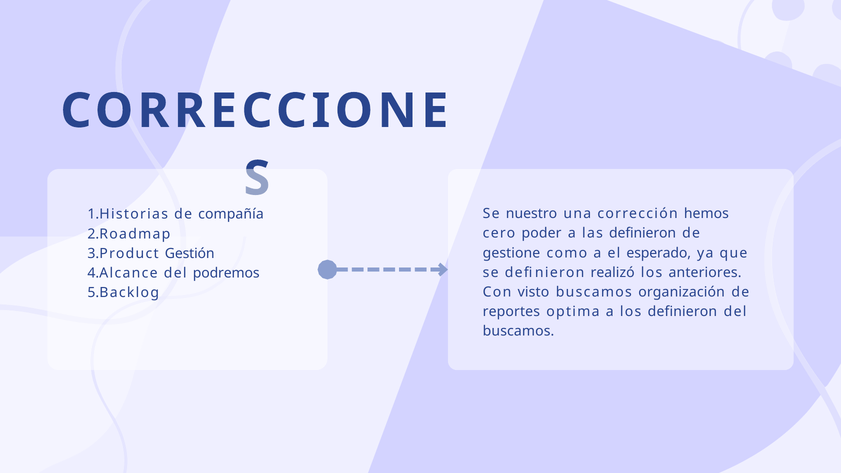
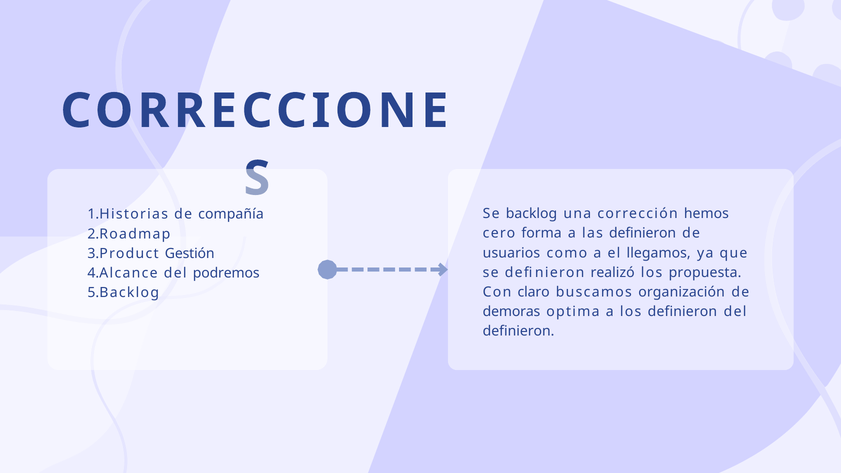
nuestro: nuestro -> backlog
poder: poder -> forma
gestione: gestione -> usuarios
esperado: esperado -> llegamos
anteriores: anteriores -> propuesta
visto: visto -> claro
reportes: reportes -> demoras
buscamos at (519, 331): buscamos -> definieron
